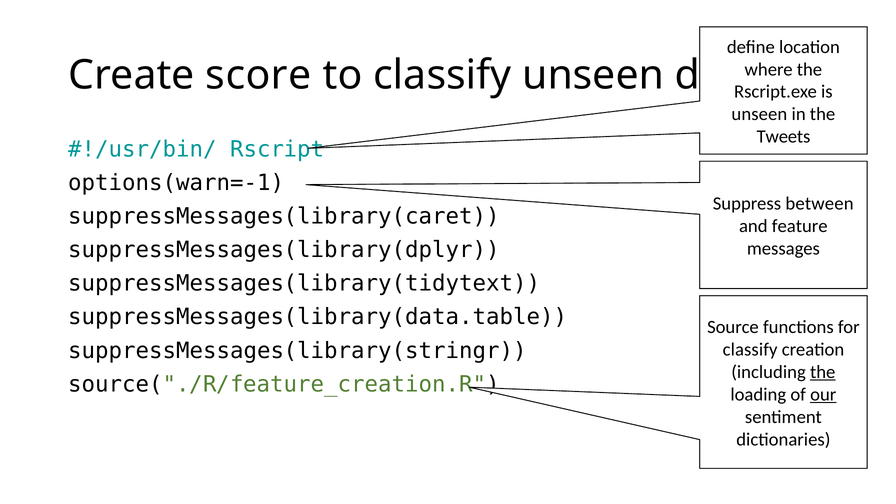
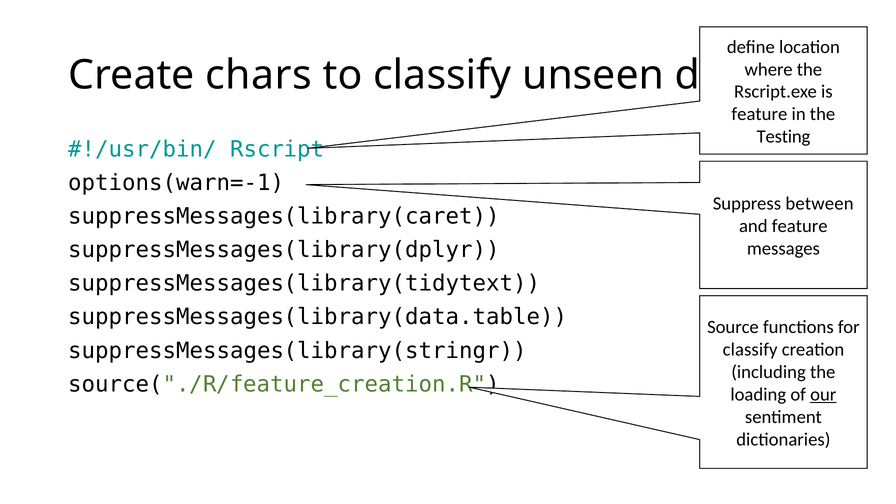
score: score -> chars
unseen at (759, 114): unseen -> feature
Tweets: Tweets -> Testing
the at (823, 372) underline: present -> none
